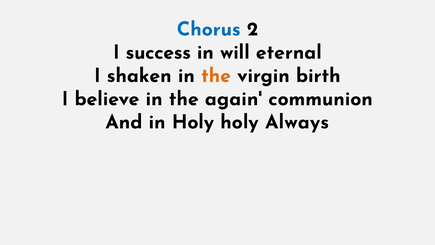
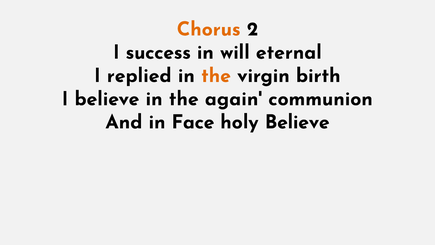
Chorus colour: blue -> orange
shaken: shaken -> replied
in Holy: Holy -> Face
holy Always: Always -> Believe
